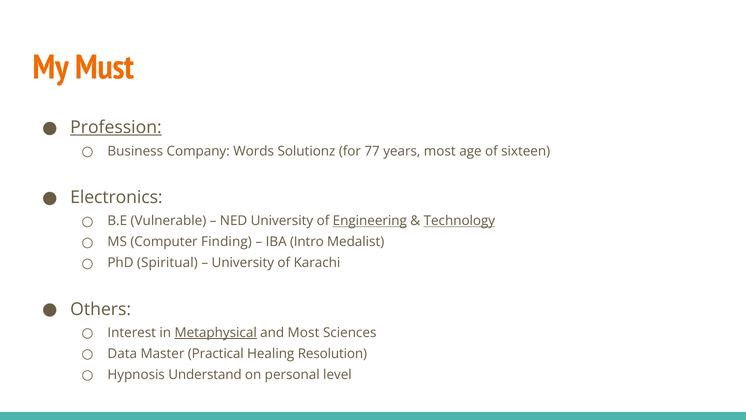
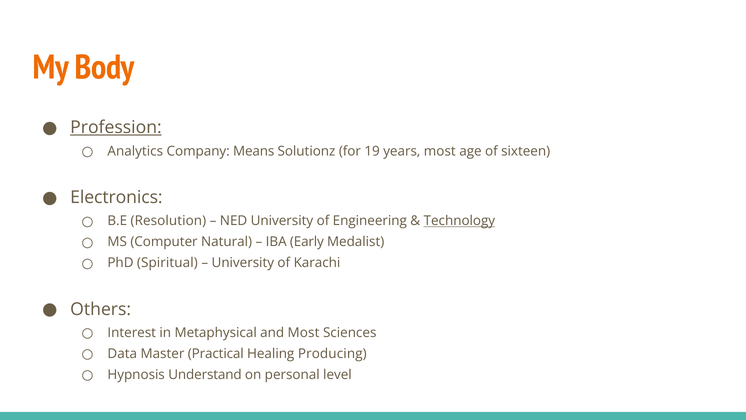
Must: Must -> Body
Business: Business -> Analytics
Words: Words -> Means
77: 77 -> 19
Vulnerable: Vulnerable -> Resolution
Engineering underline: present -> none
Finding: Finding -> Natural
Intro: Intro -> Early
Metaphysical underline: present -> none
Resolution: Resolution -> Producing
